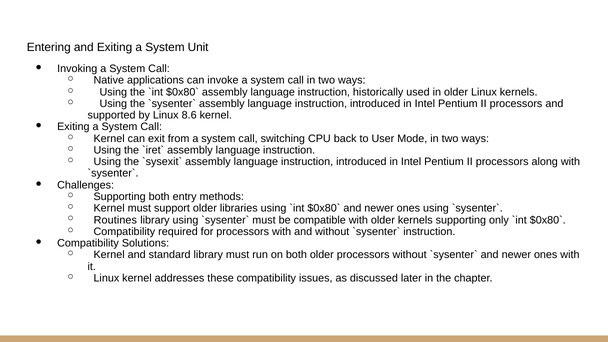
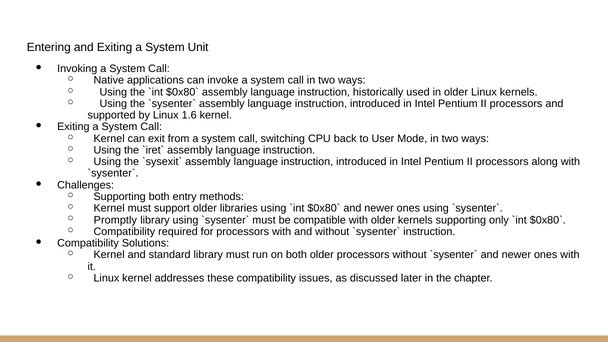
8.6: 8.6 -> 1.6
Routines: Routines -> Promptly
